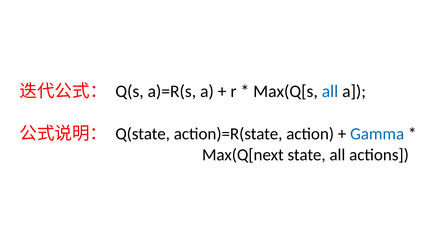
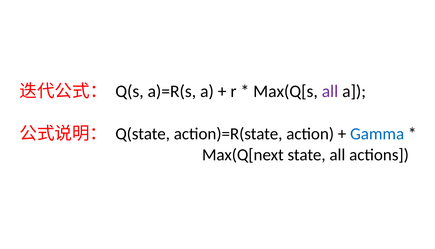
all at (330, 91) colour: blue -> purple
